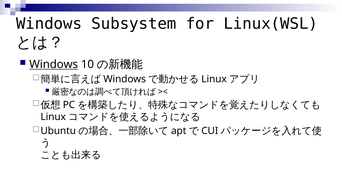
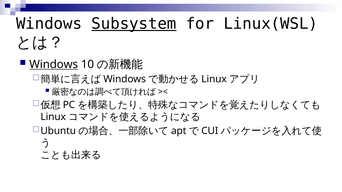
Subsystem underline: none -> present
